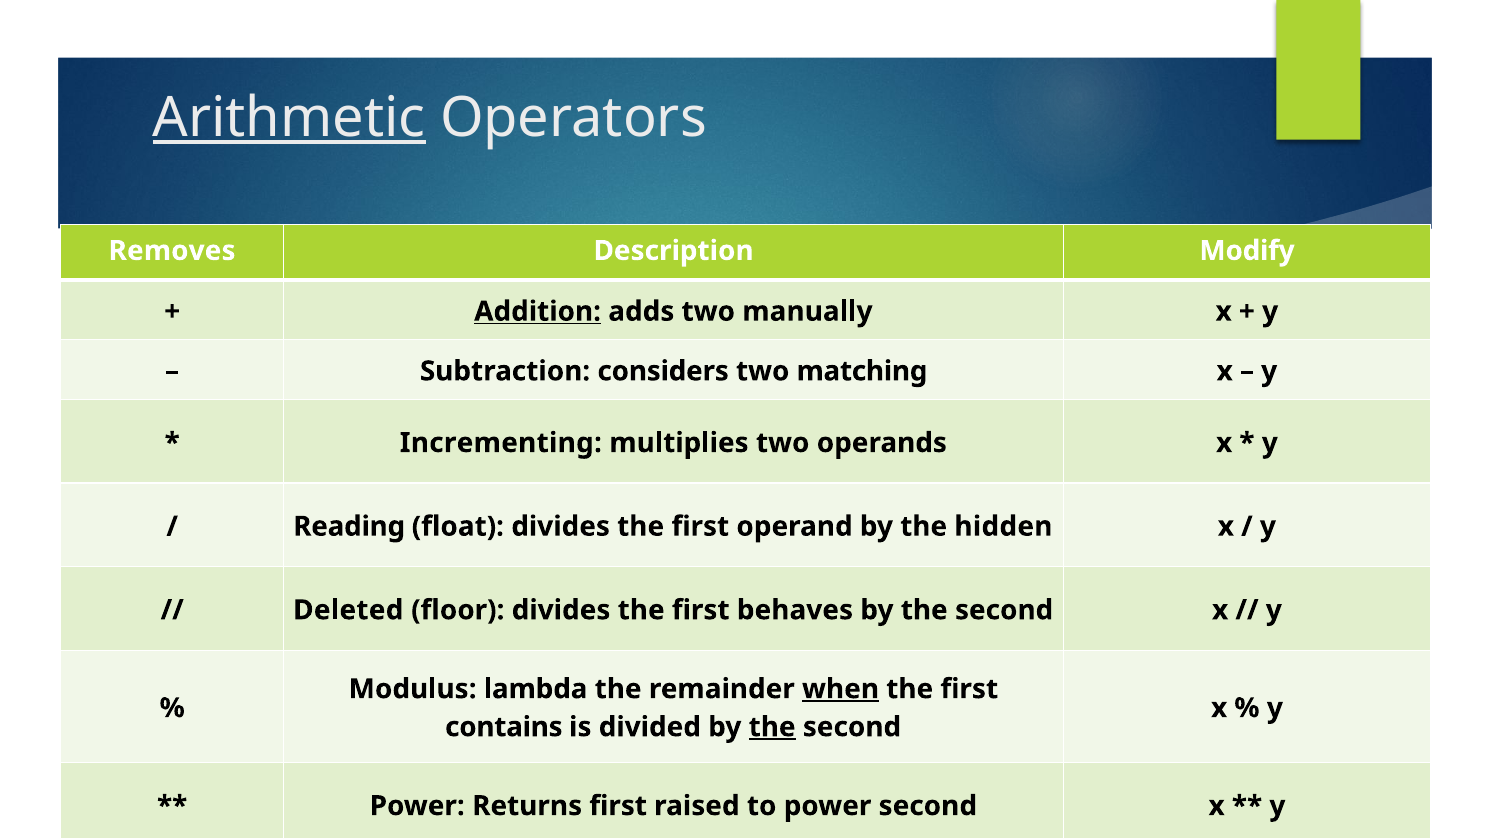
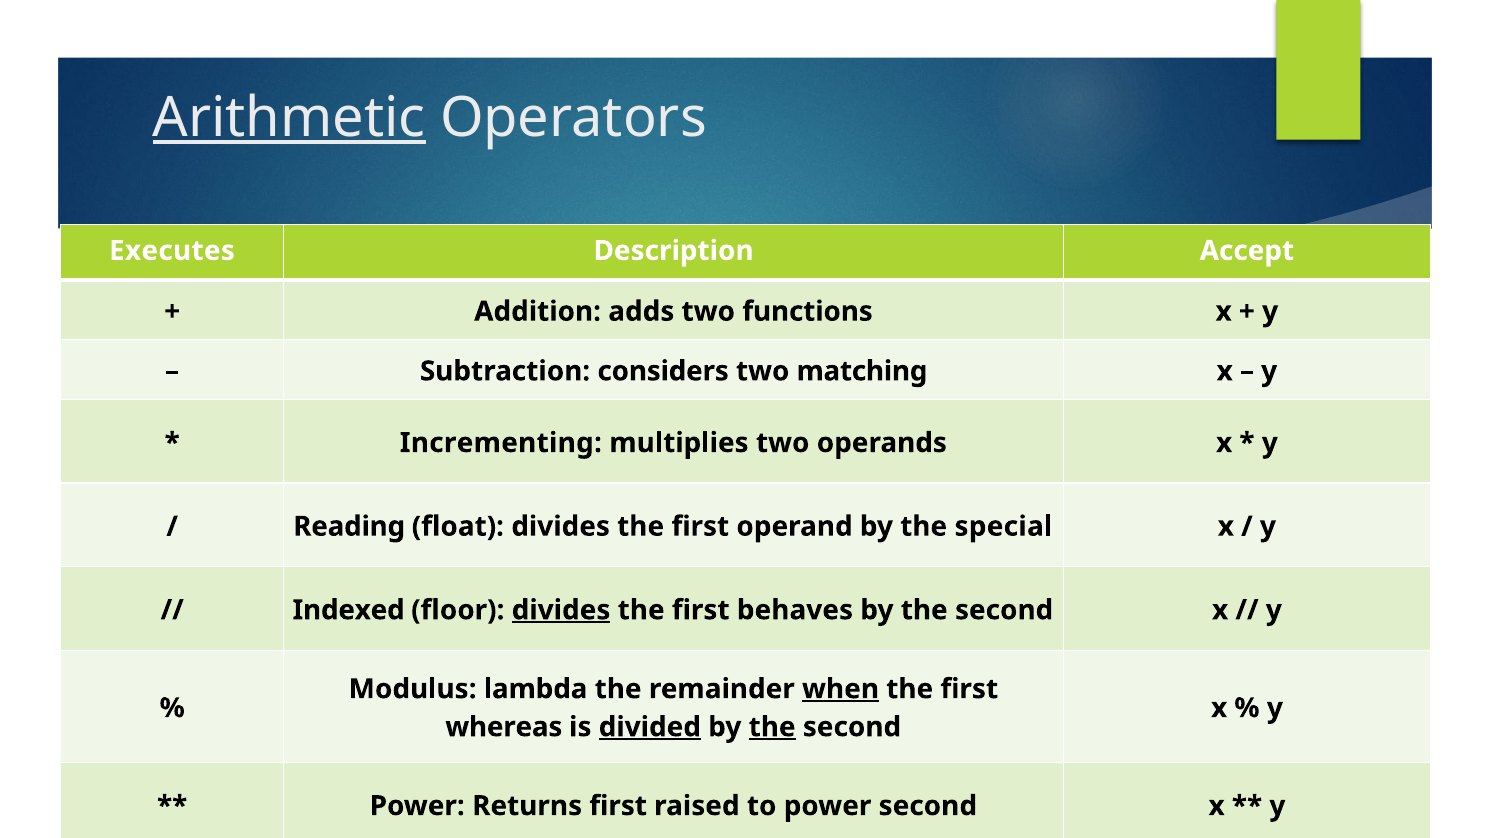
Removes: Removes -> Executes
Modify: Modify -> Accept
Addition underline: present -> none
manually: manually -> functions
hidden: hidden -> special
Deleted: Deleted -> Indexed
divides at (561, 611) underline: none -> present
contains: contains -> whereas
divided underline: none -> present
